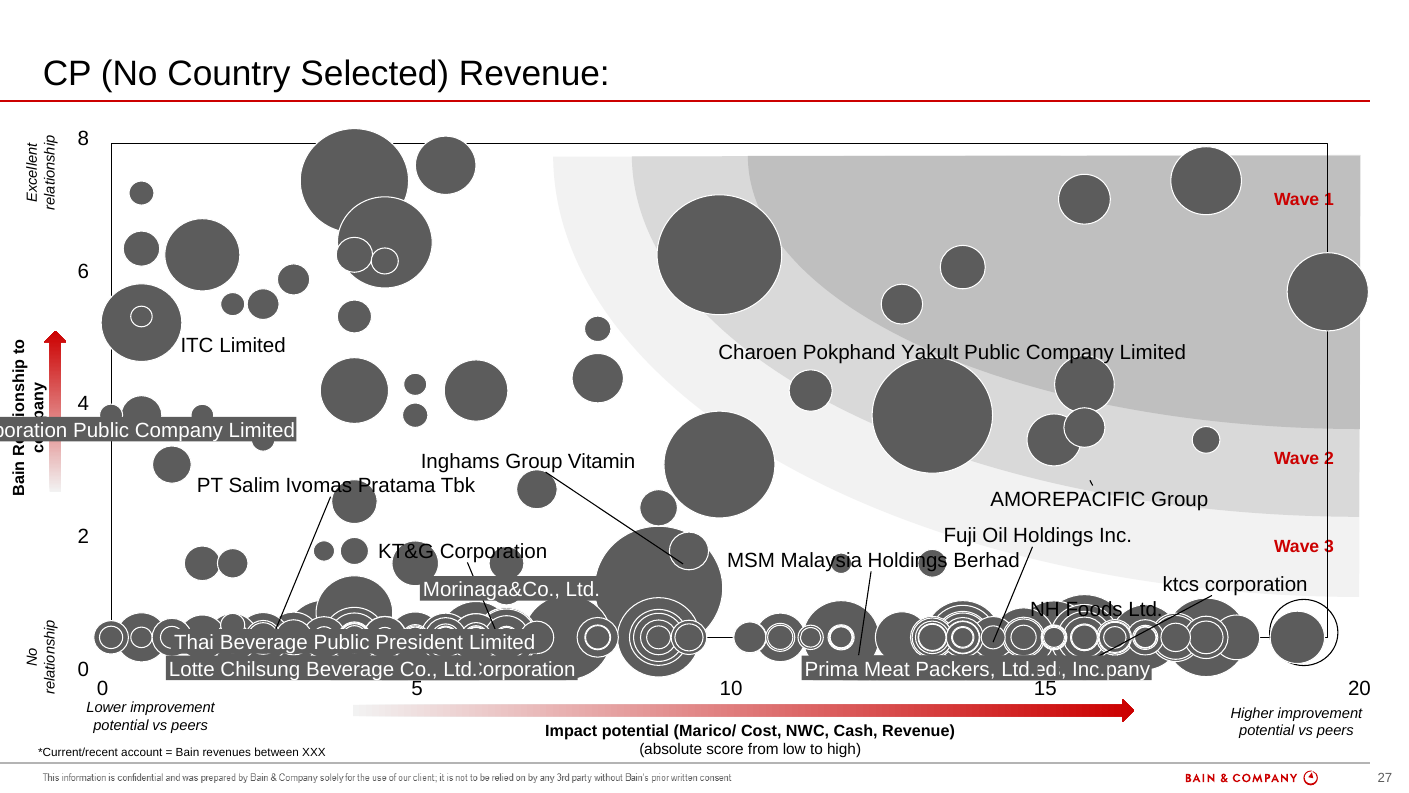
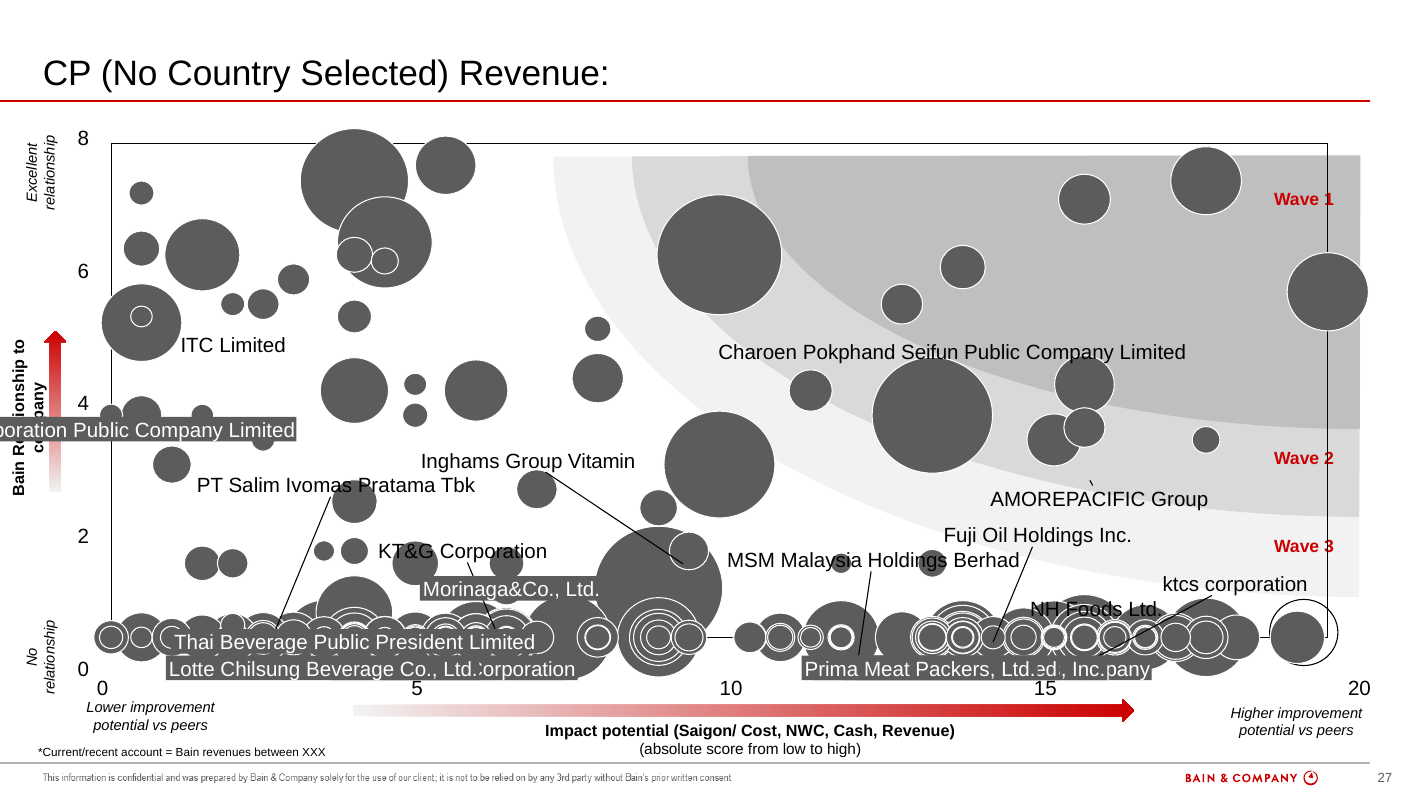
Yakult: Yakult -> Seifun
Marico/: Marico/ -> Saigon/
